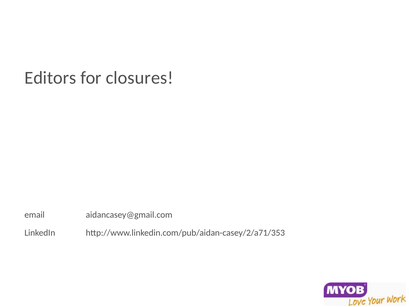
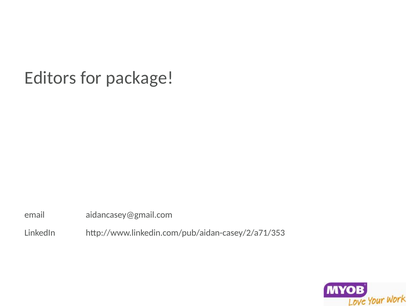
closures: closures -> package
